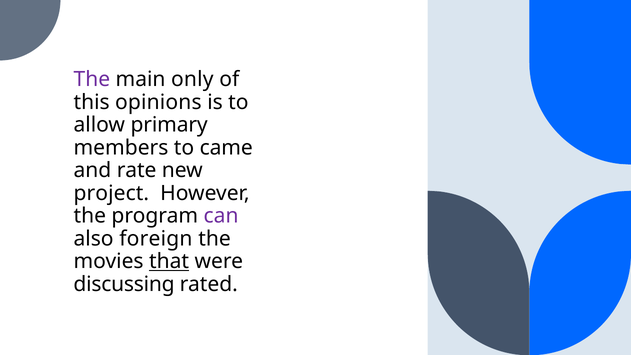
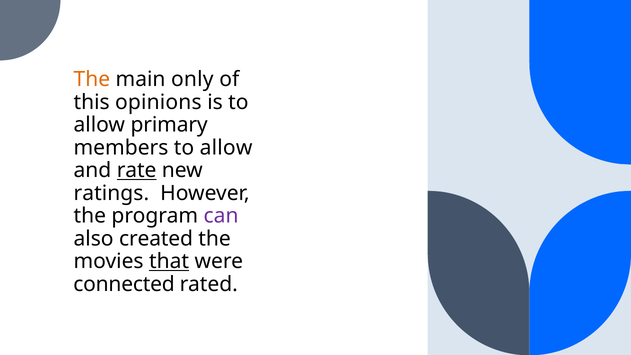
The at (92, 79) colour: purple -> orange
members to came: came -> allow
rate underline: none -> present
project: project -> ratings
foreign: foreign -> created
discussing: discussing -> connected
